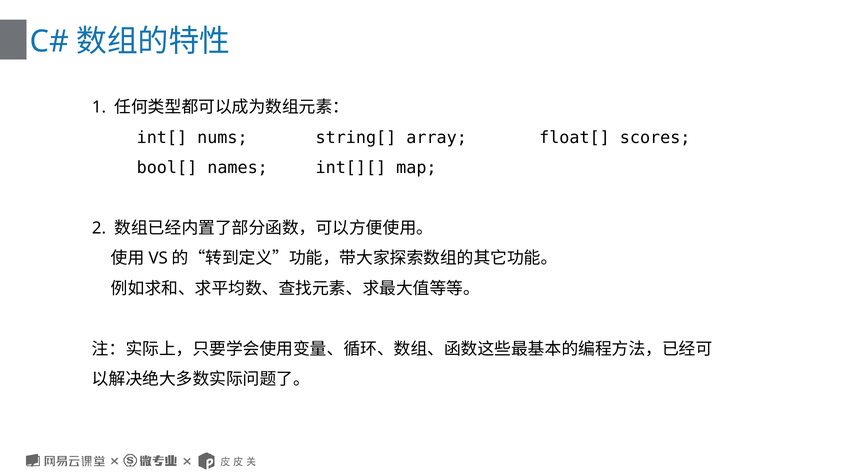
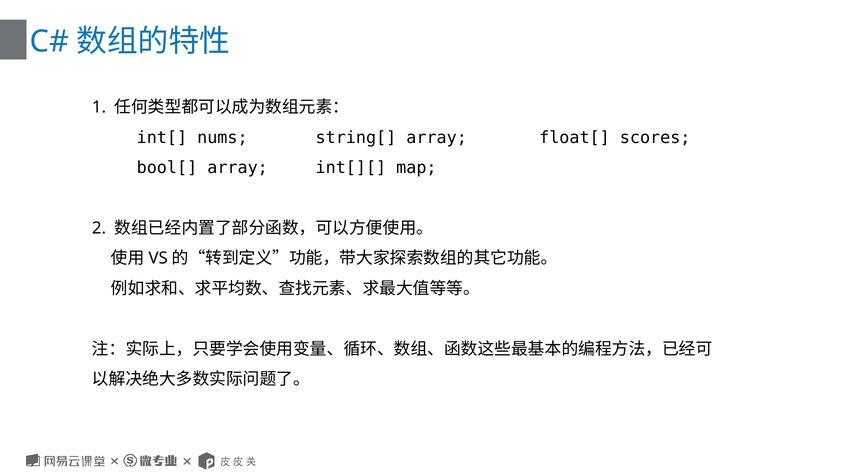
bool[ names: names -> array
